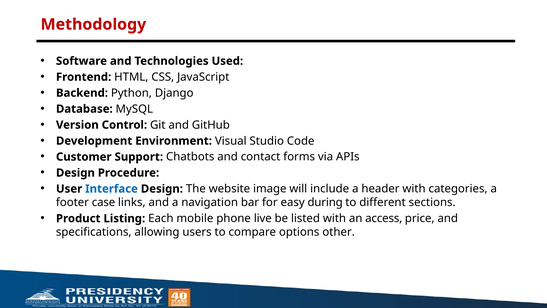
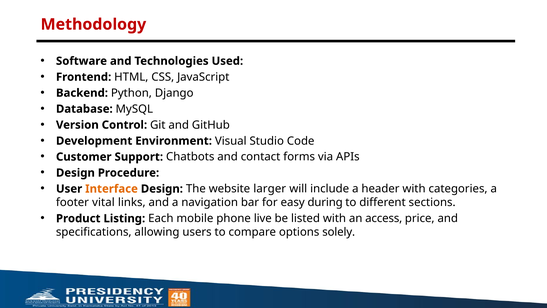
Interface colour: blue -> orange
image: image -> larger
case: case -> vital
other: other -> solely
